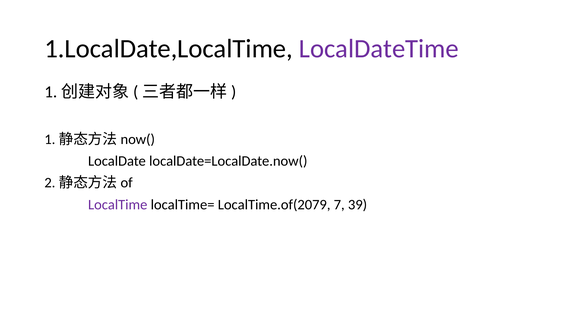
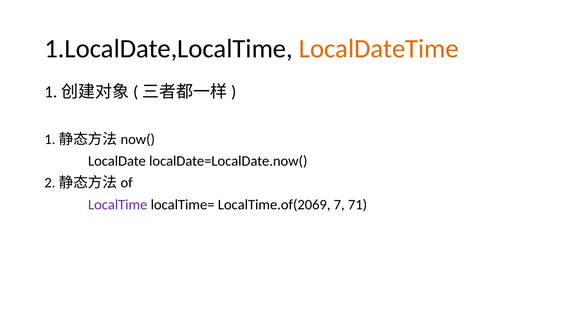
LocalDateTime colour: purple -> orange
LocalTime.of(2079: LocalTime.of(2079 -> LocalTime.of(2069
39: 39 -> 71
